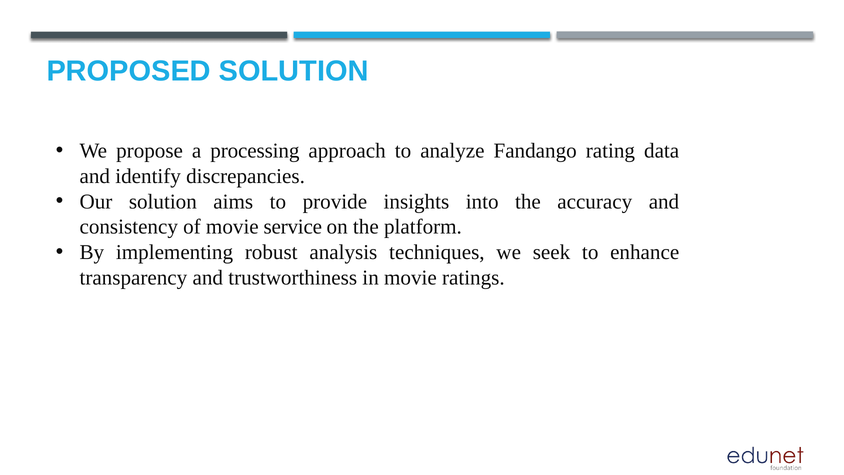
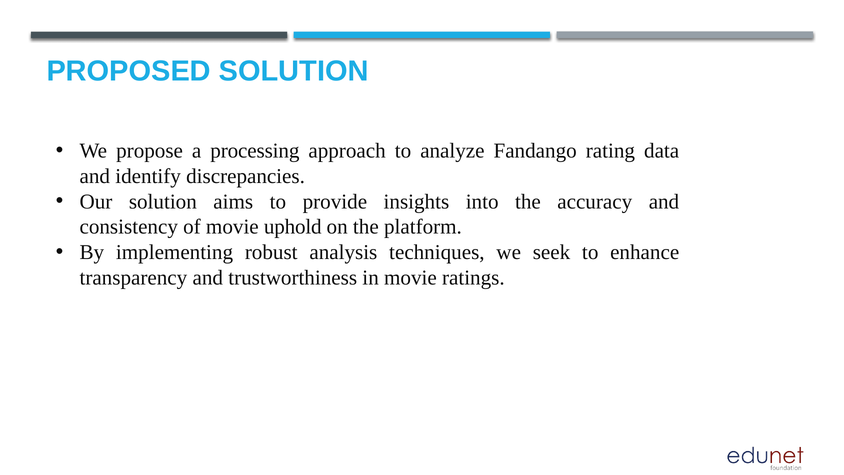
service: service -> uphold
